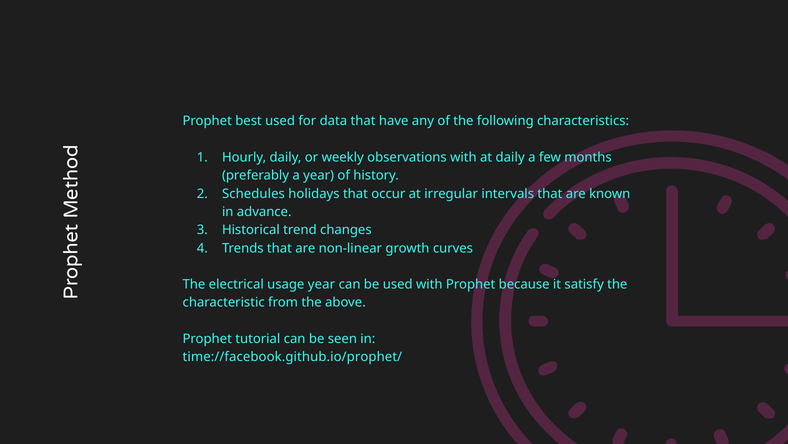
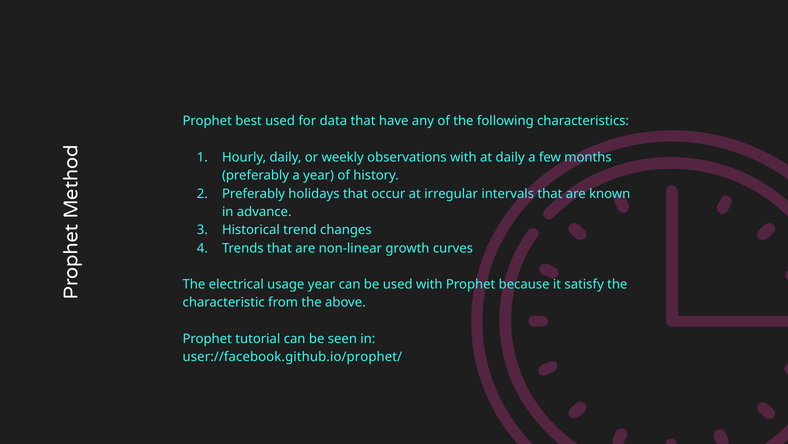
Schedules at (253, 193): Schedules -> Preferably
time://facebook.github.io/prophet/: time://facebook.github.io/prophet/ -> user://facebook.github.io/prophet/
